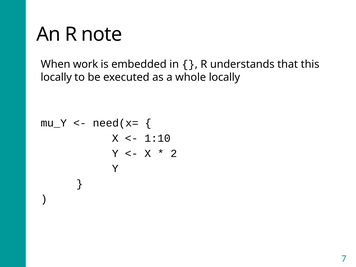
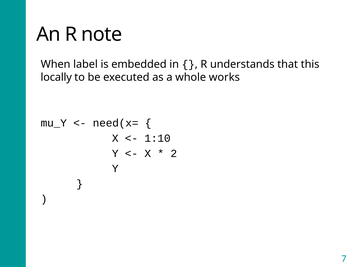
work: work -> label
whole locally: locally -> works
